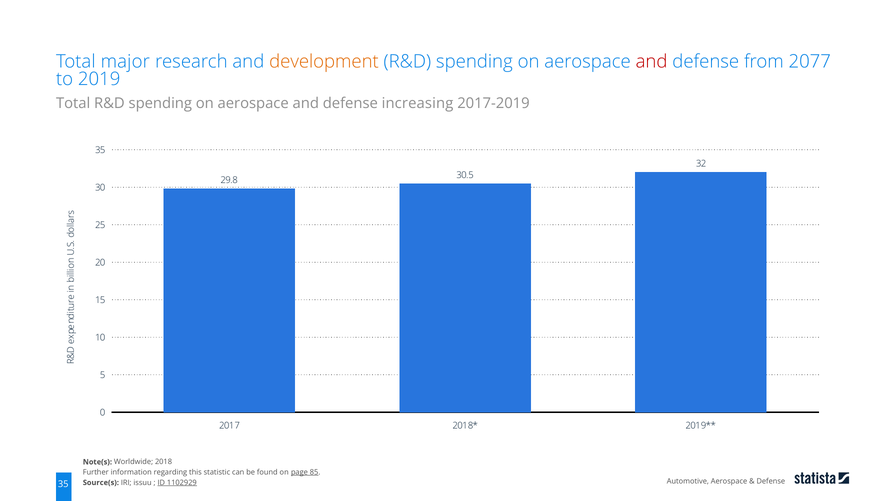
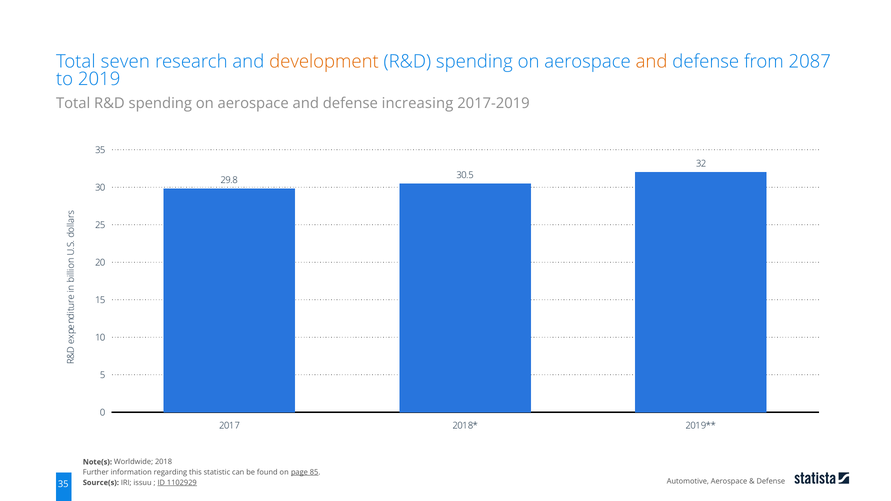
major: major -> seven
and at (652, 62) colour: red -> orange
2077: 2077 -> 2087
